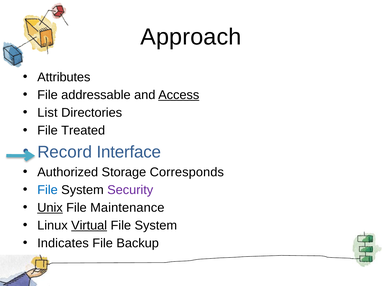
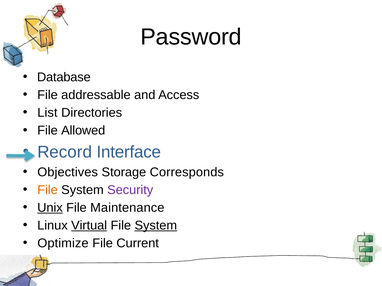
Approach: Approach -> Password
Attributes: Attributes -> Database
Access underline: present -> none
Treated: Treated -> Allowed
Authorized: Authorized -> Objectives
File at (48, 190) colour: blue -> orange
System at (156, 226) underline: none -> present
Indicates: Indicates -> Optimize
Backup: Backup -> Current
